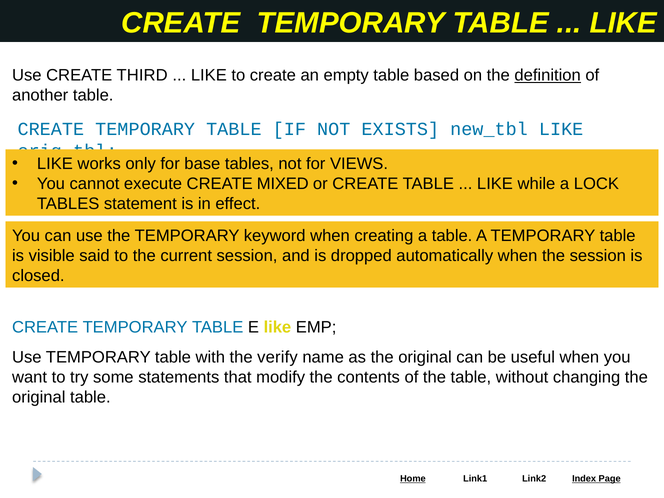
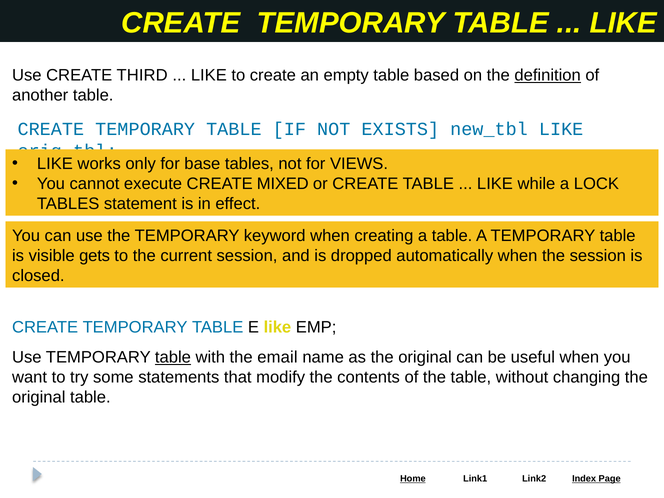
said: said -> gets
table at (173, 357) underline: none -> present
verify: verify -> email
